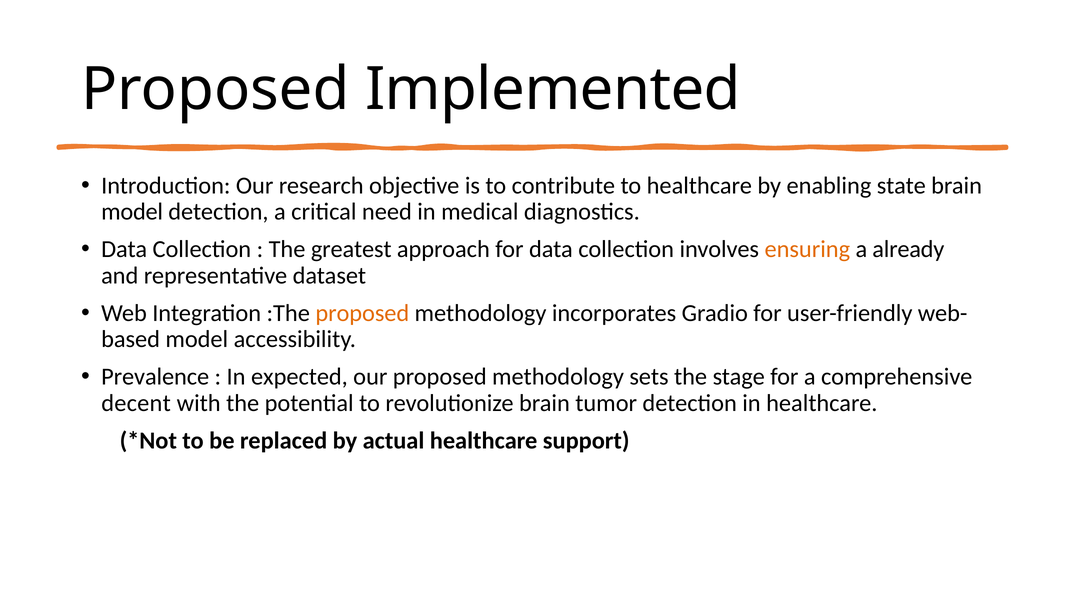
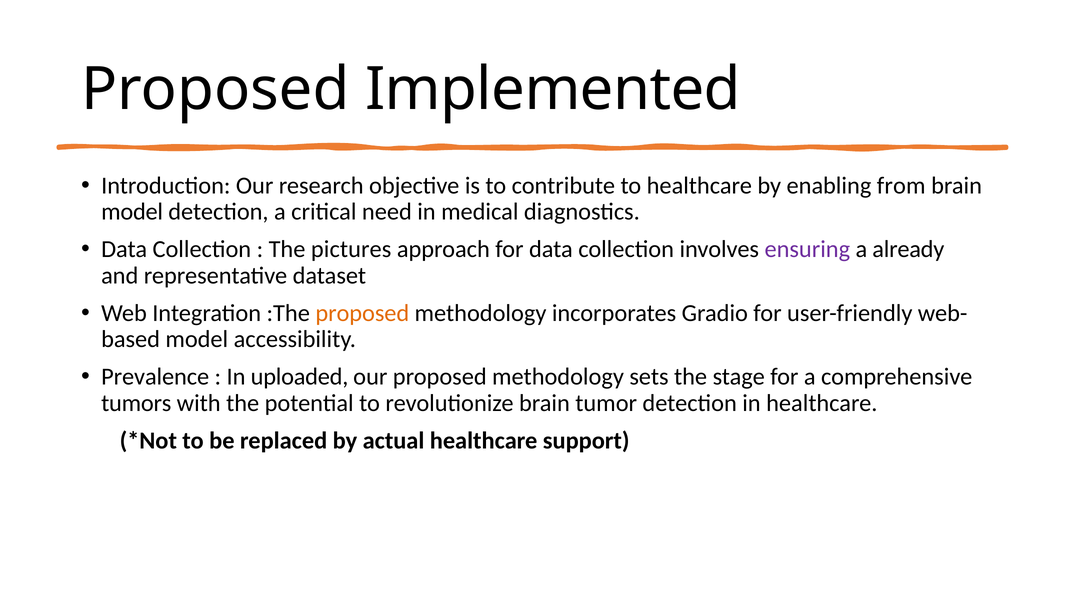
state: state -> from
greatest: greatest -> pictures
ensuring colour: orange -> purple
expected: expected -> uploaded
decent: decent -> tumors
